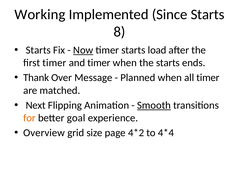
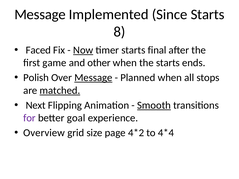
Working at (40, 14): Working -> Message
Starts at (38, 50): Starts -> Faced
load: load -> final
first timer: timer -> game
and timer: timer -> other
Thank: Thank -> Polish
Message at (93, 78) underline: none -> present
all timer: timer -> stops
matched underline: none -> present
for colour: orange -> purple
